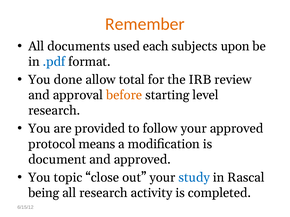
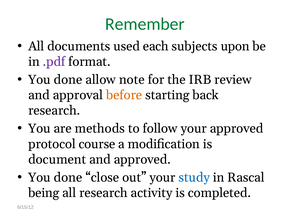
Remember colour: orange -> green
.pdf colour: blue -> purple
total: total -> note
level: level -> back
provided: provided -> methods
means: means -> course
topic at (68, 178): topic -> done
